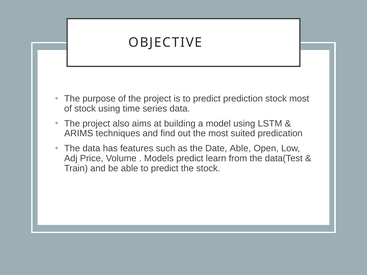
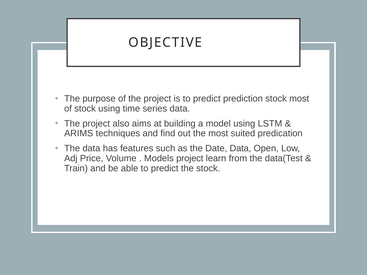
Date Able: Able -> Data
Models predict: predict -> project
